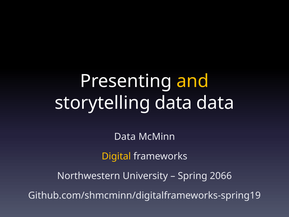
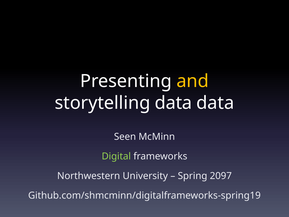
Data at (125, 137): Data -> Seen
Digital colour: yellow -> light green
2066: 2066 -> 2097
